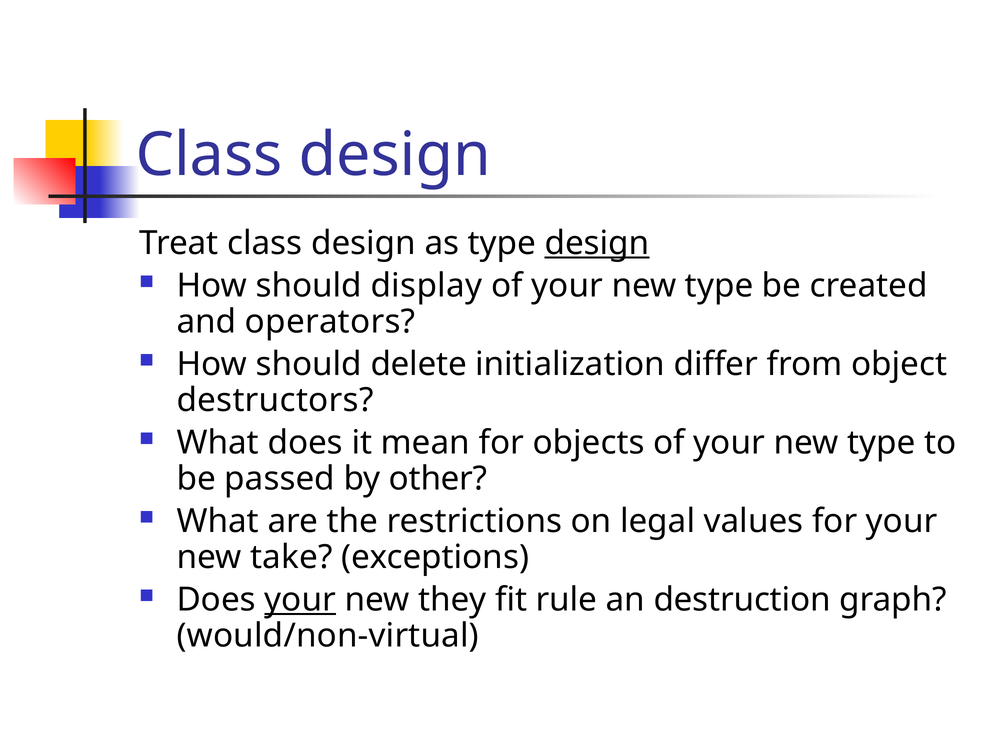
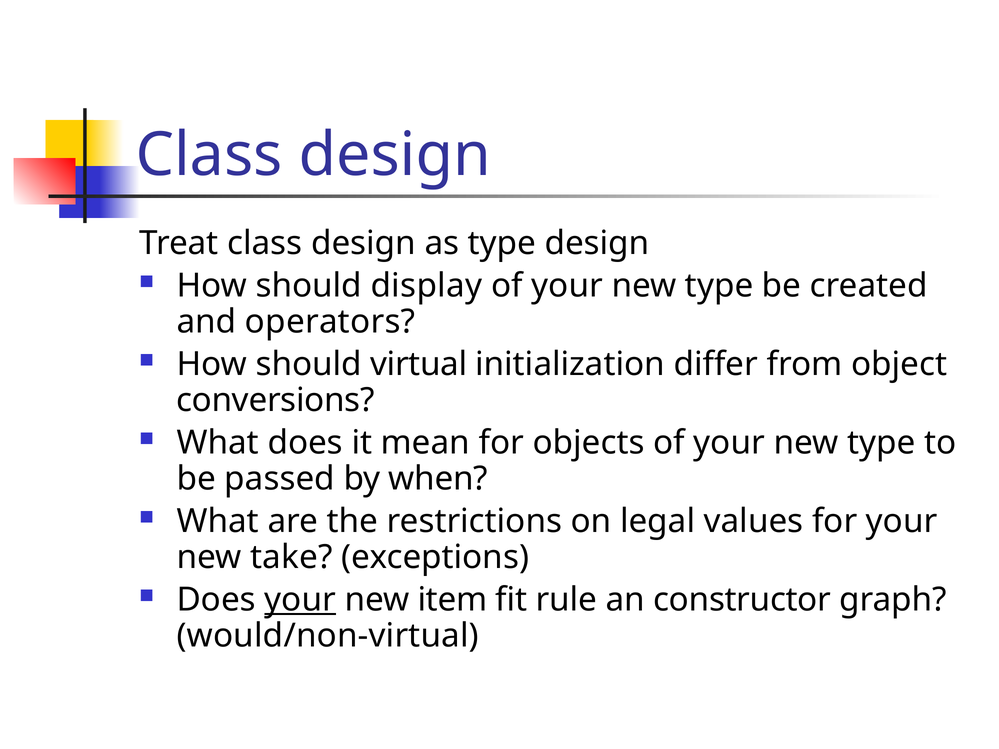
design at (597, 243) underline: present -> none
delete: delete -> virtual
destructors: destructors -> conversions
other: other -> when
they: they -> item
destruction: destruction -> constructor
